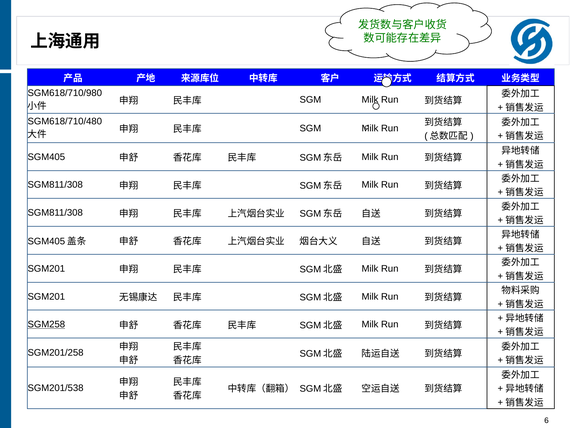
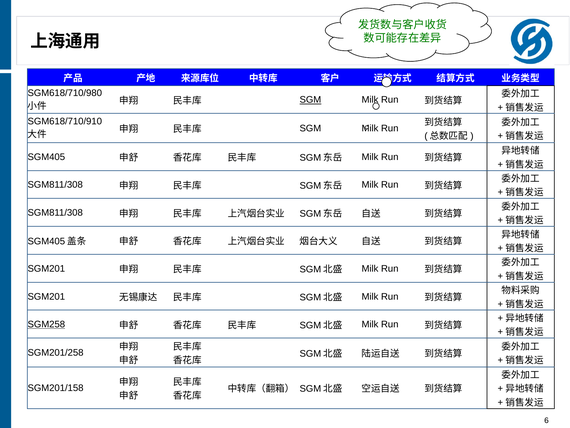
SGM at (310, 100) underline: none -> present
SGM618/710/480: SGM618/710/480 -> SGM618/710/910
SGM201/538: SGM201/538 -> SGM201/158
